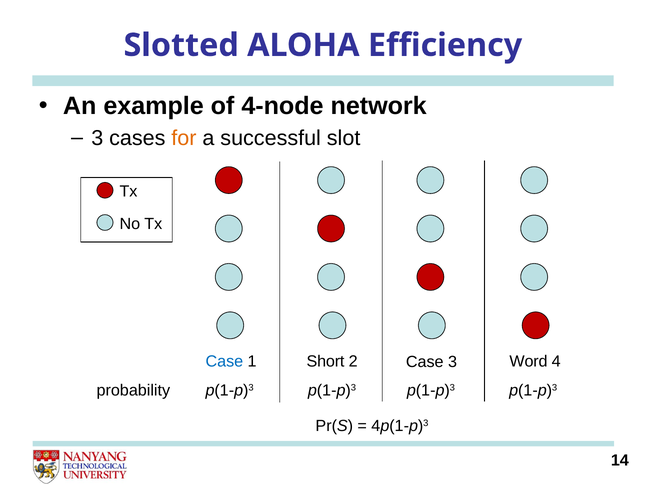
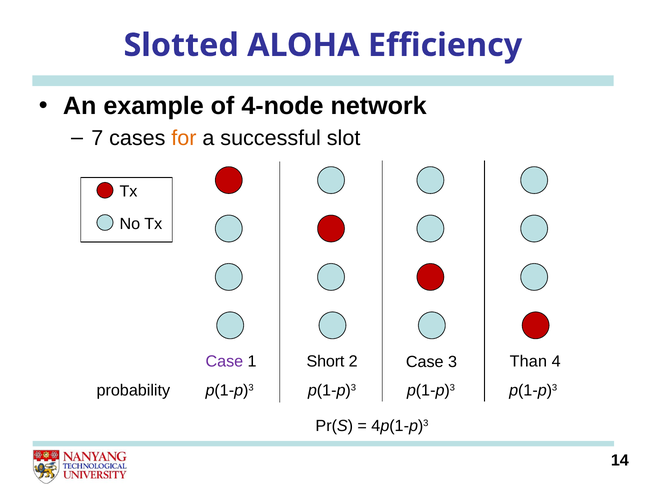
3 at (97, 138): 3 -> 7
Case at (224, 362) colour: blue -> purple
Word: Word -> Than
